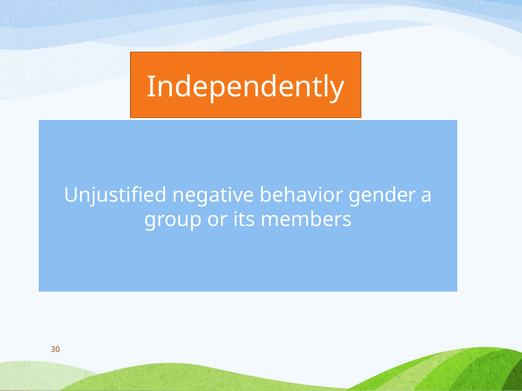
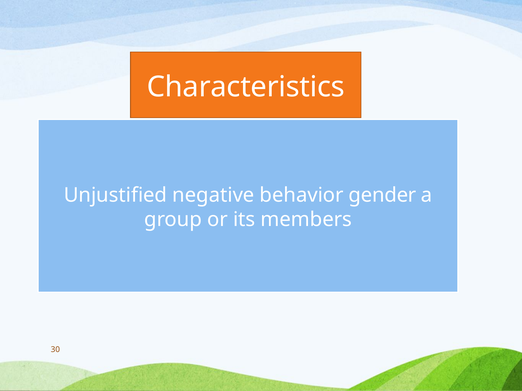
Independently: Independently -> Characteristics
